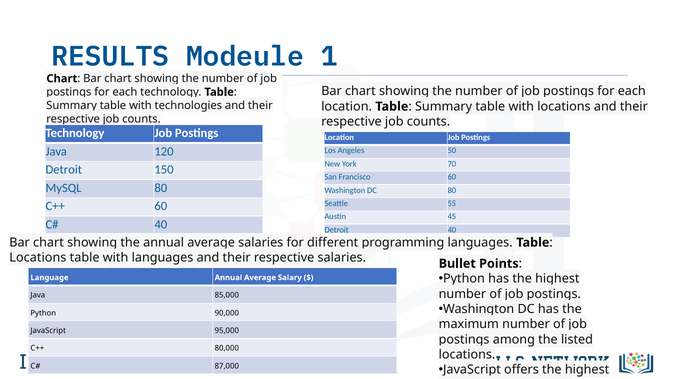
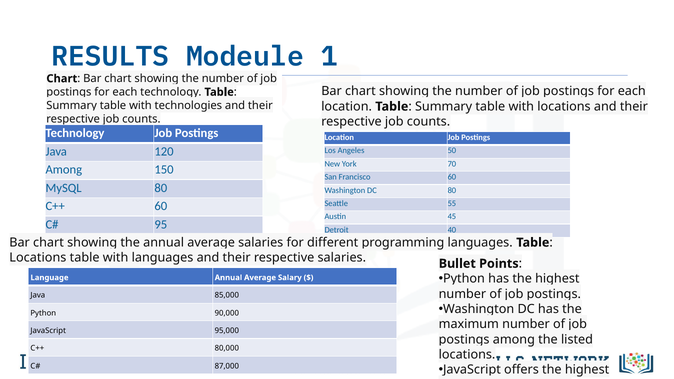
Detroit at (64, 170): Detroit -> Among
40 at (161, 224): 40 -> 95
